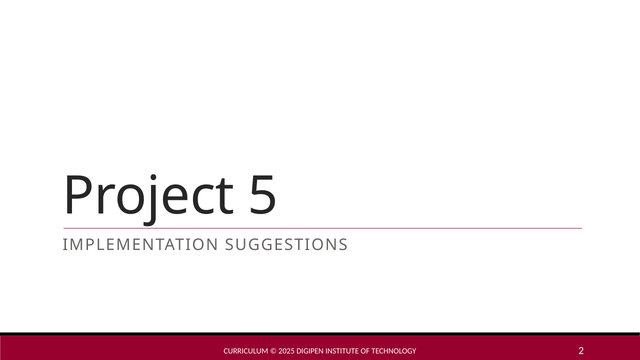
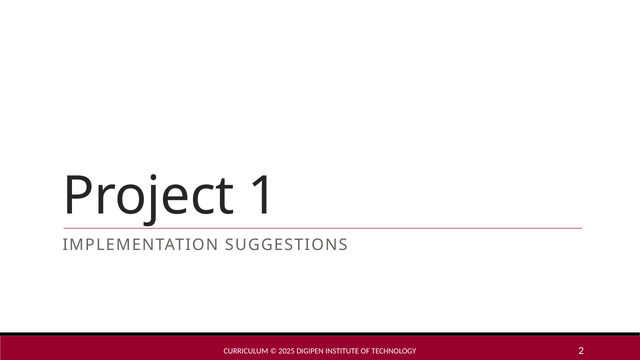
5: 5 -> 1
